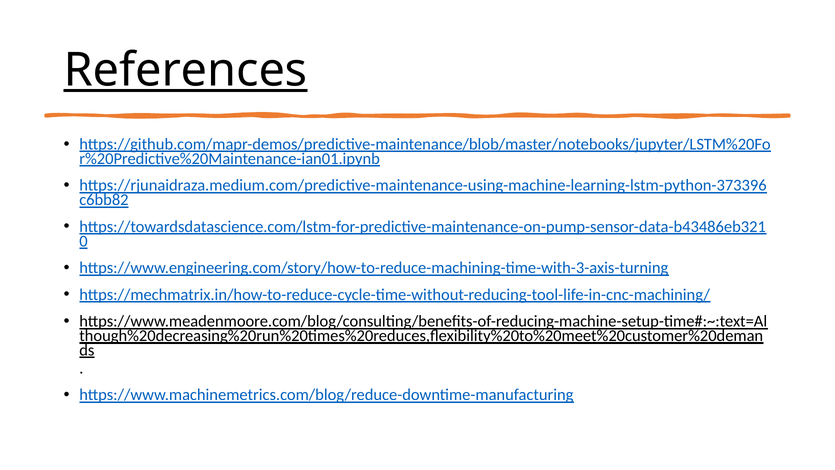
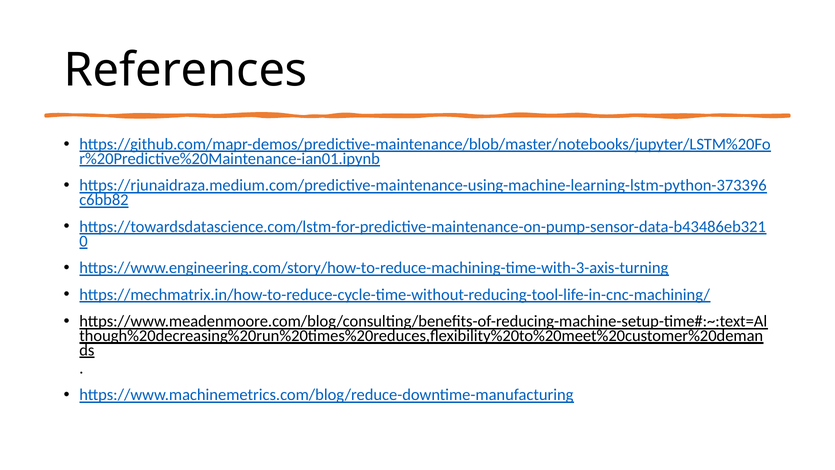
References underline: present -> none
